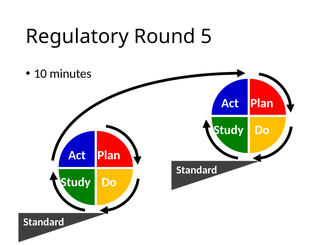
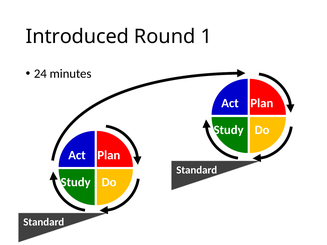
Regulatory: Regulatory -> Introduced
5: 5 -> 1
10: 10 -> 24
